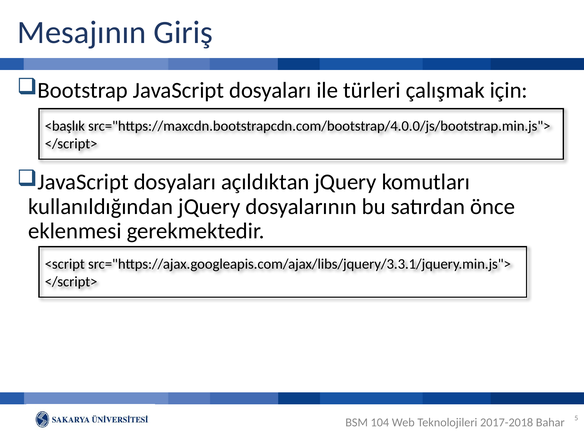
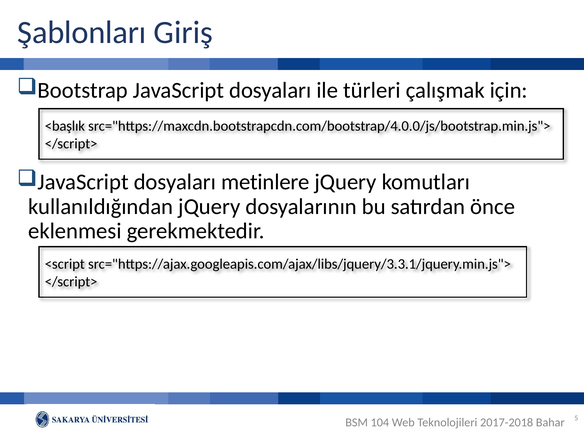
Mesajının: Mesajının -> Şablonları
açıldıktan: açıldıktan -> metinlere
